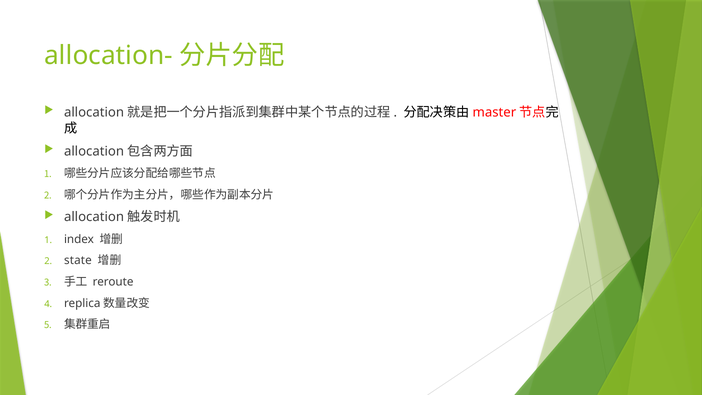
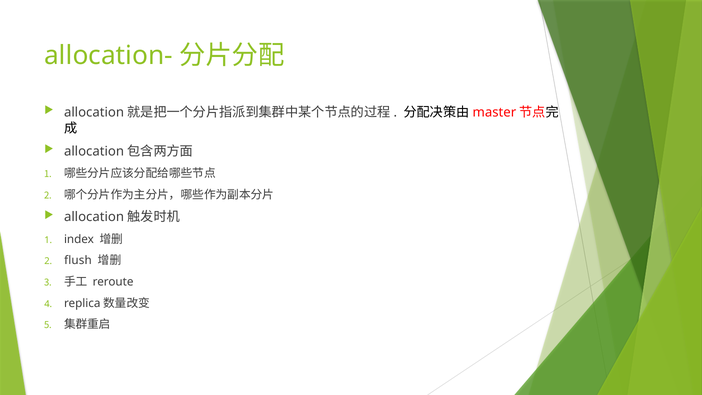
state: state -> flush
